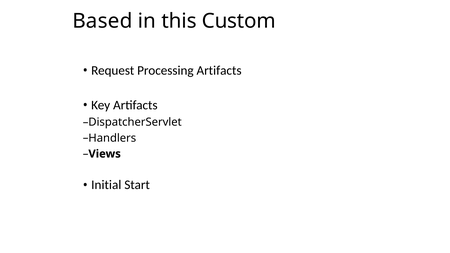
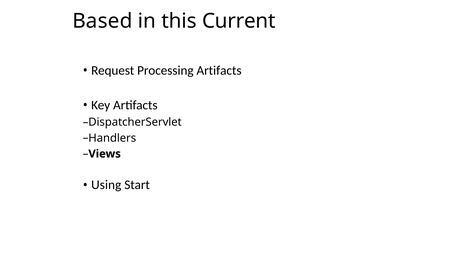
Custom: Custom -> Current
Initial: Initial -> Using
